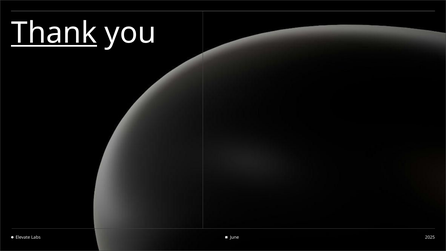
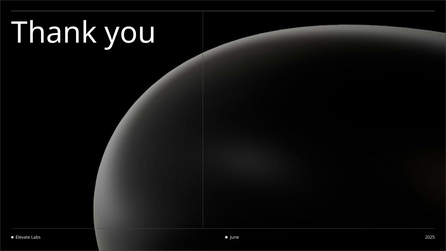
Thank underline: present -> none
